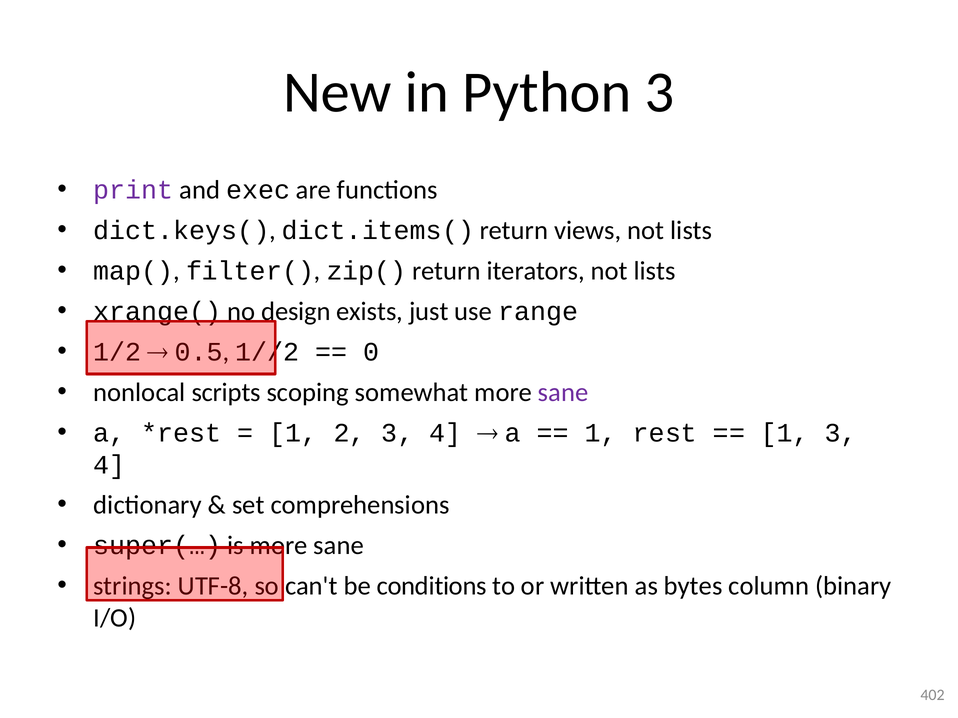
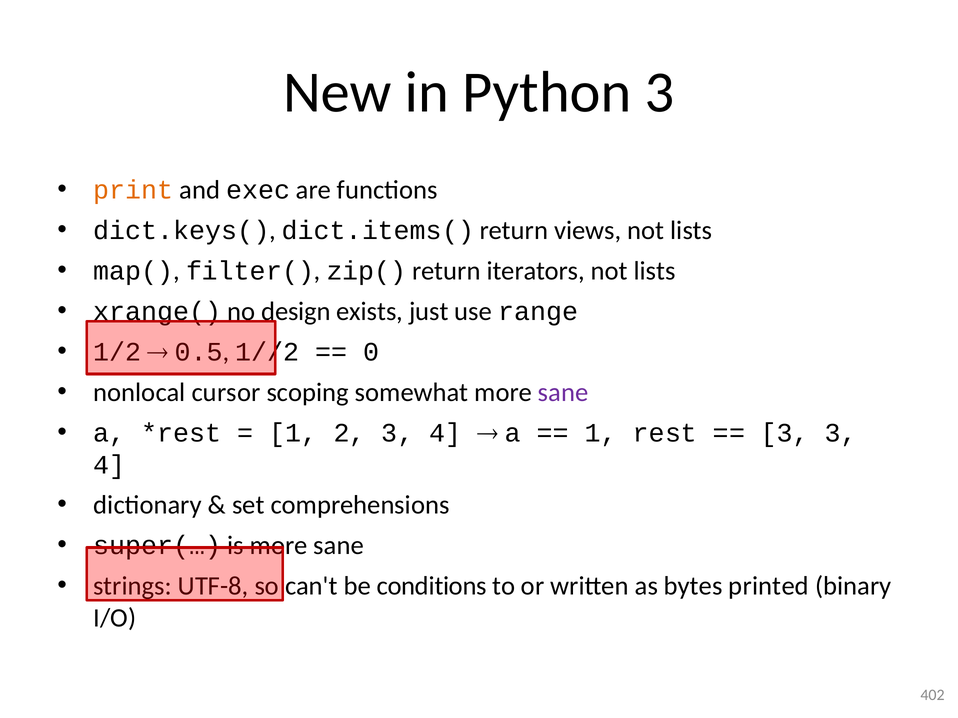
print colour: purple -> orange
scripts: scripts -> cursor
1 at (785, 433): 1 -> 3
column: column -> printed
